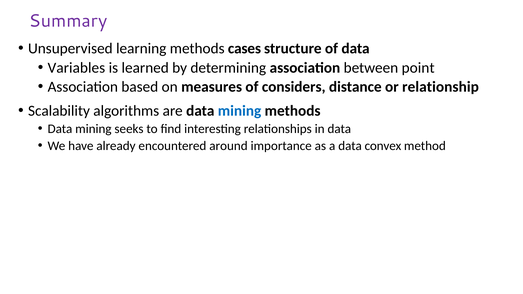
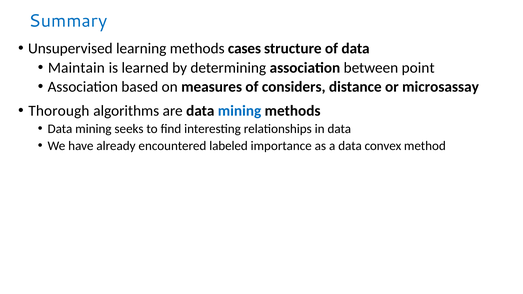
Summary colour: purple -> blue
Variables: Variables -> Maintain
relationship: relationship -> microsassay
Scalability: Scalability -> Thorough
around: around -> labeled
